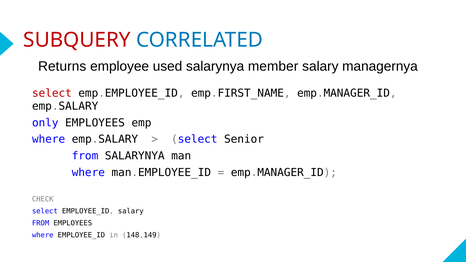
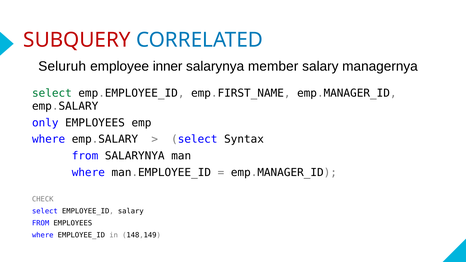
Returns: Returns -> Seluruh
used: used -> inner
select at (52, 93) colour: red -> green
Senior: Senior -> Syntax
